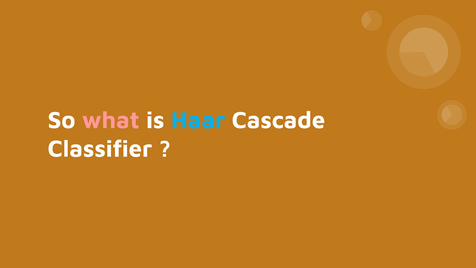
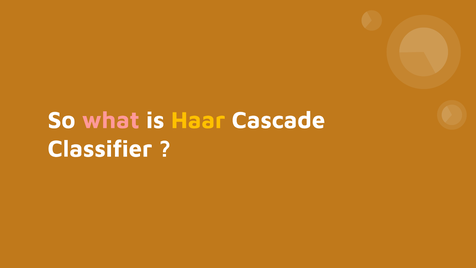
Haar colour: light blue -> yellow
